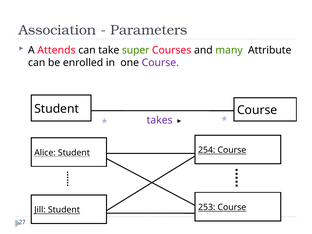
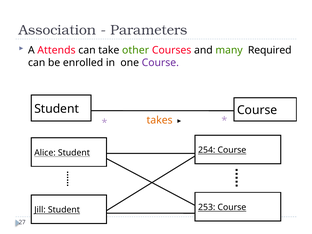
super: super -> other
Attribute: Attribute -> Required
takes colour: purple -> orange
